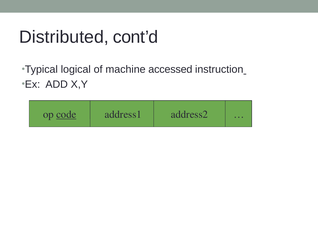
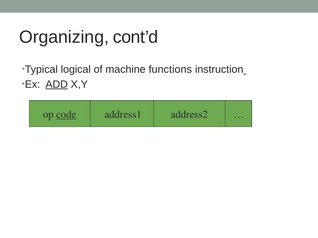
Distributed: Distributed -> Organizing
accessed: accessed -> functions
ADD underline: none -> present
